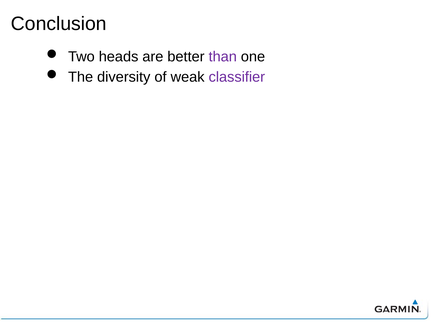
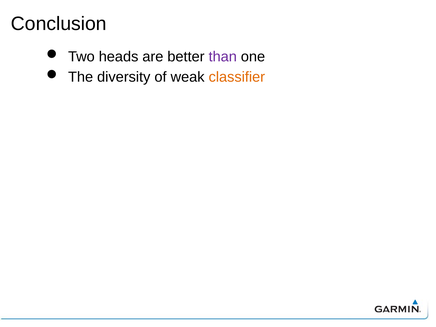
classifier colour: purple -> orange
